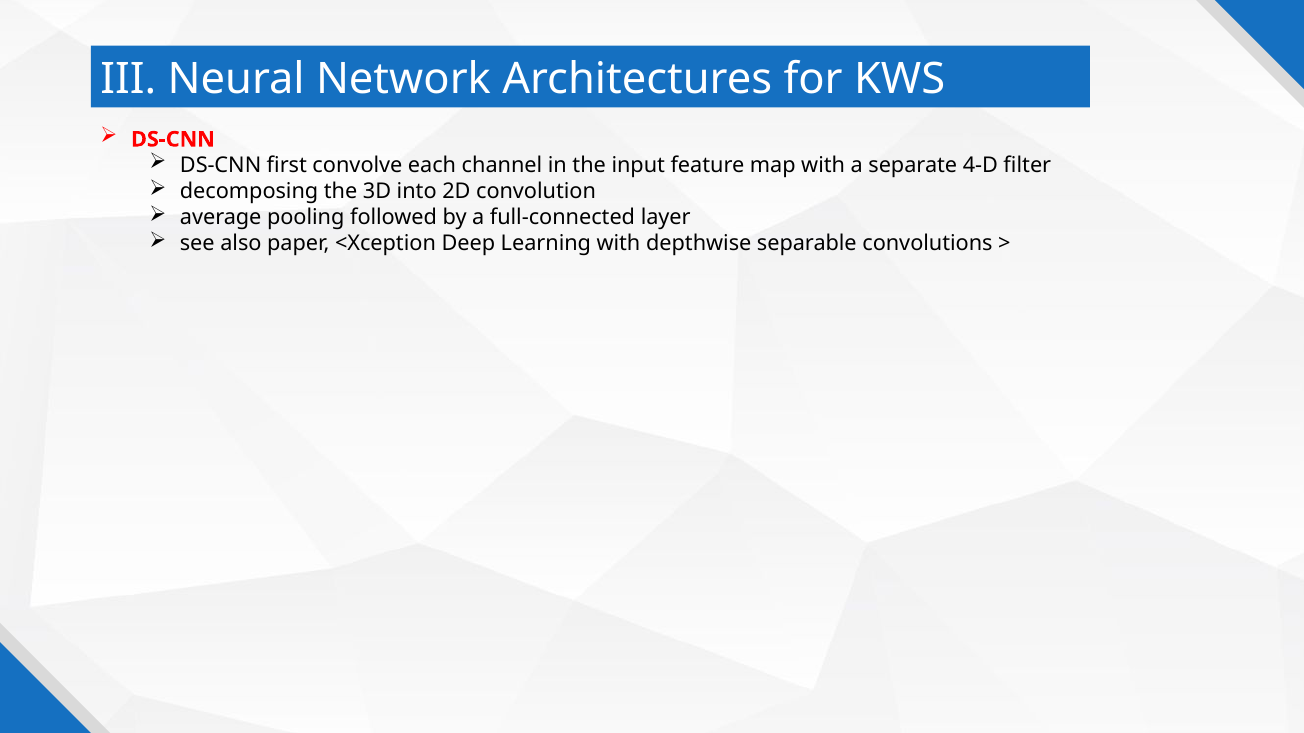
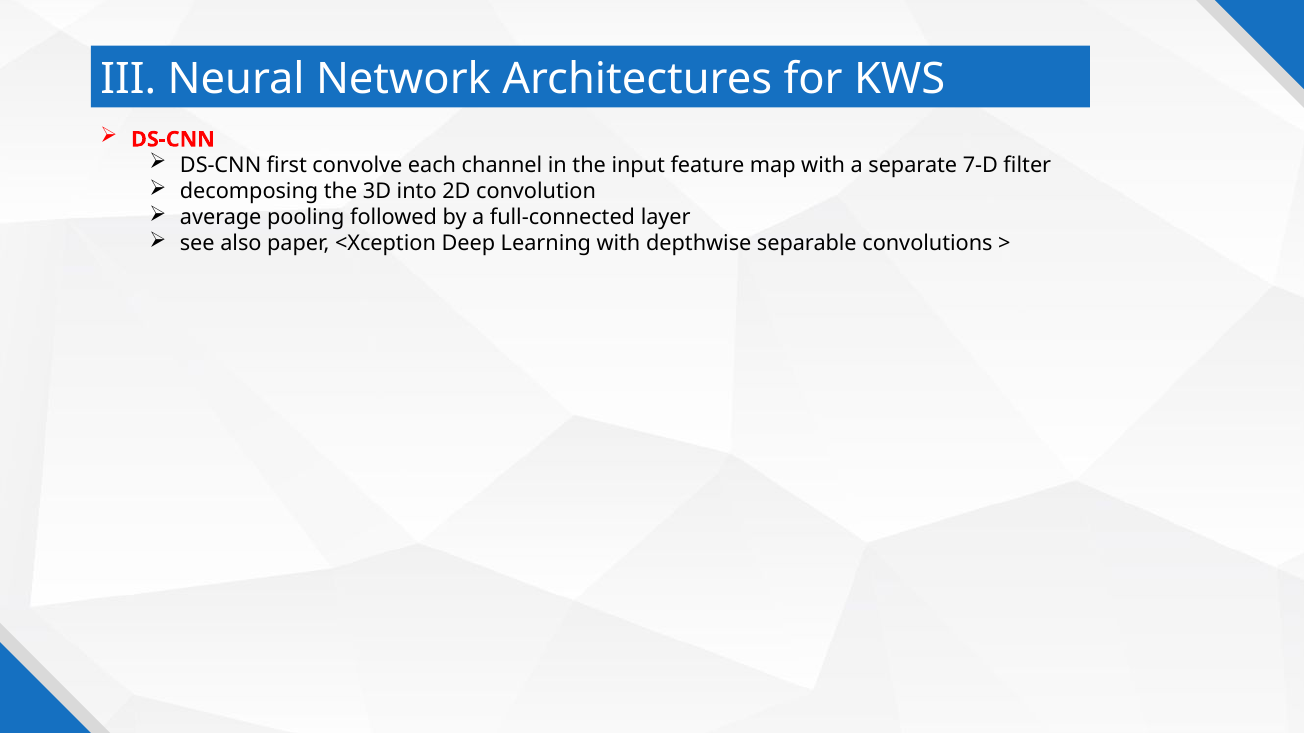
4-D: 4-D -> 7-D
